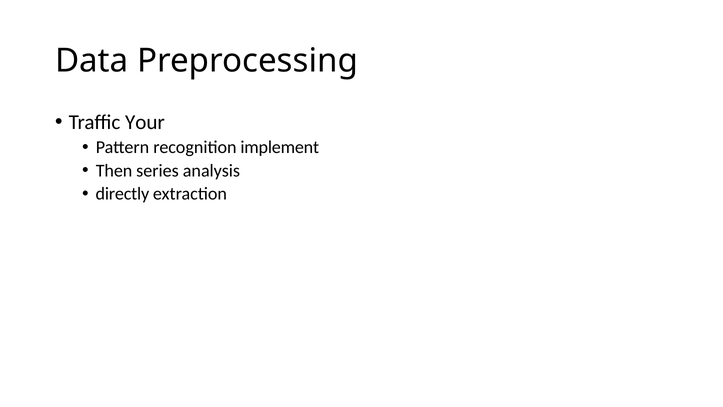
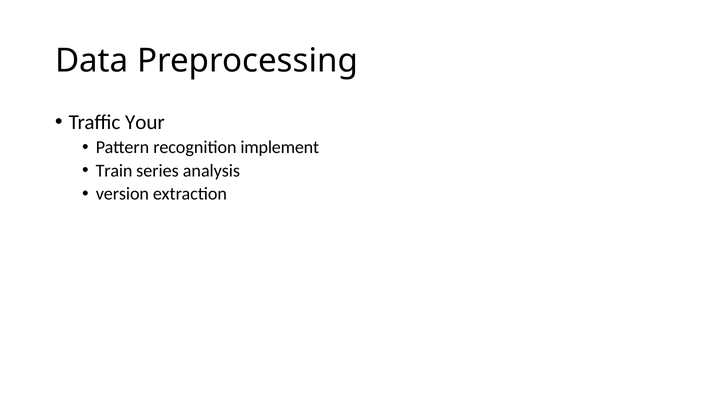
Then: Then -> Train
directly: directly -> version
